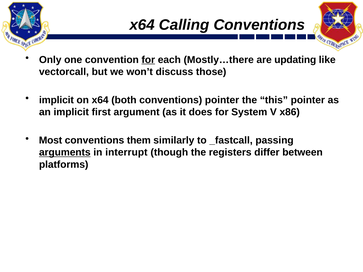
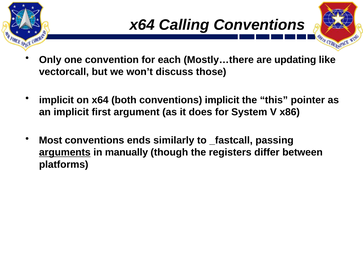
for at (148, 60) underline: present -> none
conventions pointer: pointer -> implicit
them: them -> ends
interrupt: interrupt -> manually
